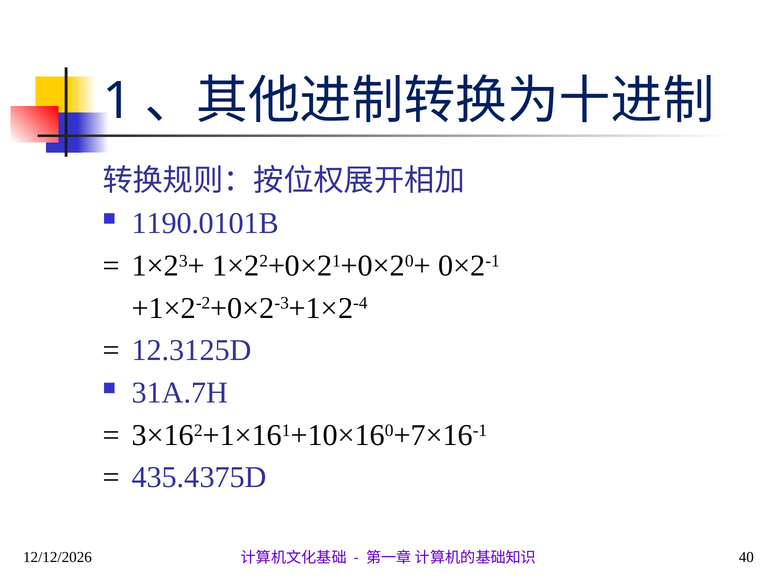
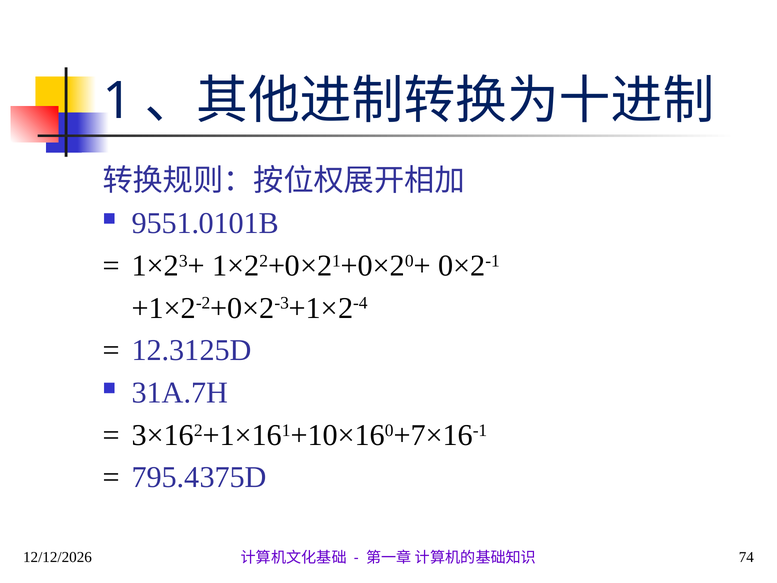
1190.0101B: 1190.0101B -> 9551.0101B
435.4375D: 435.4375D -> 795.4375D
40: 40 -> 74
